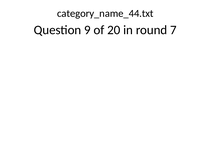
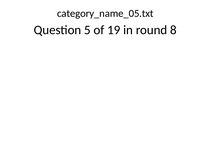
category_name_44.txt: category_name_44.txt -> category_name_05.txt
9: 9 -> 5
20: 20 -> 19
7: 7 -> 8
